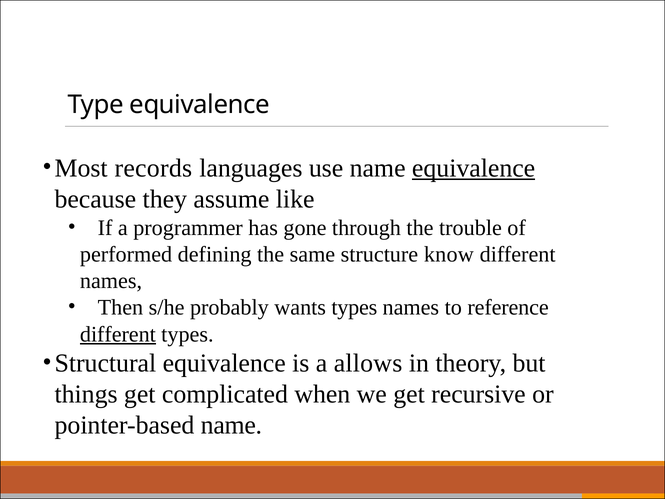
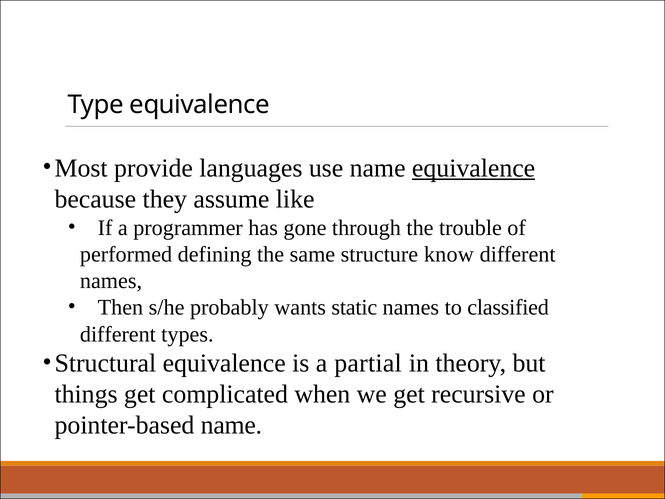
records: records -> provide
wants types: types -> static
reference: reference -> classified
different at (118, 334) underline: present -> none
allows: allows -> partial
